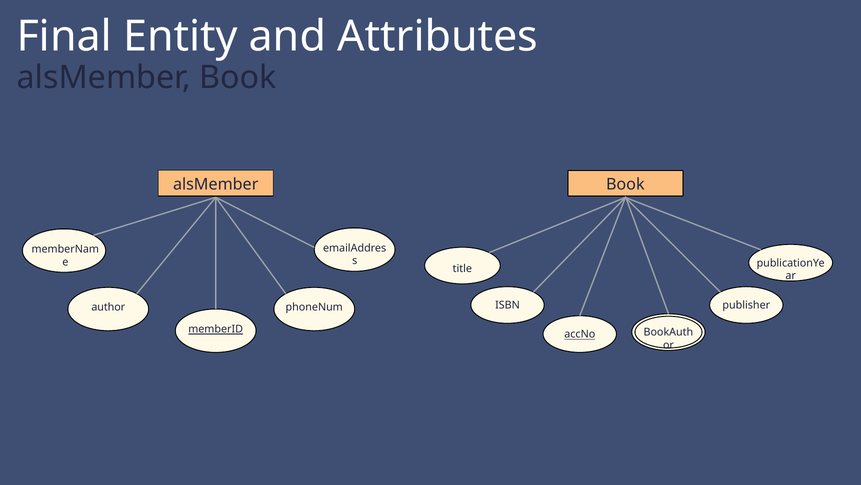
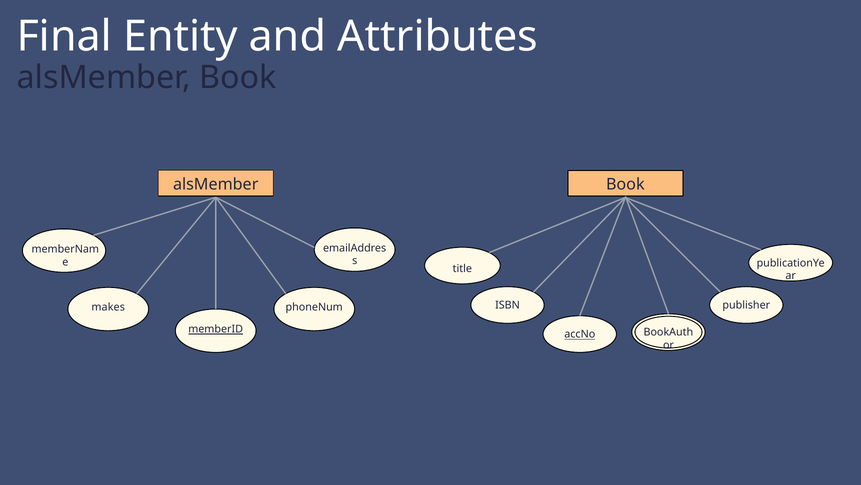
author: author -> makes
